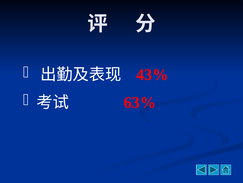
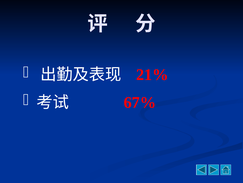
43%: 43% -> 21%
63%: 63% -> 67%
